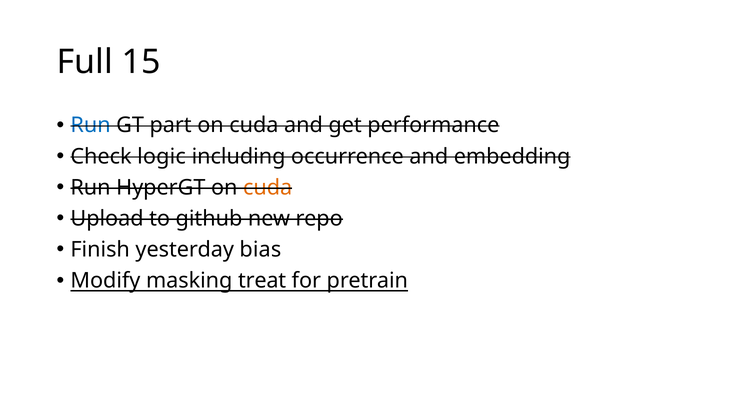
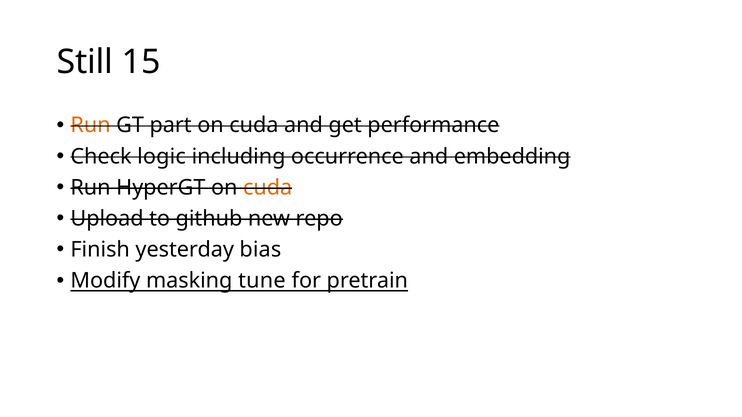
Full: Full -> Still
Run at (91, 125) colour: blue -> orange
treat: treat -> tune
